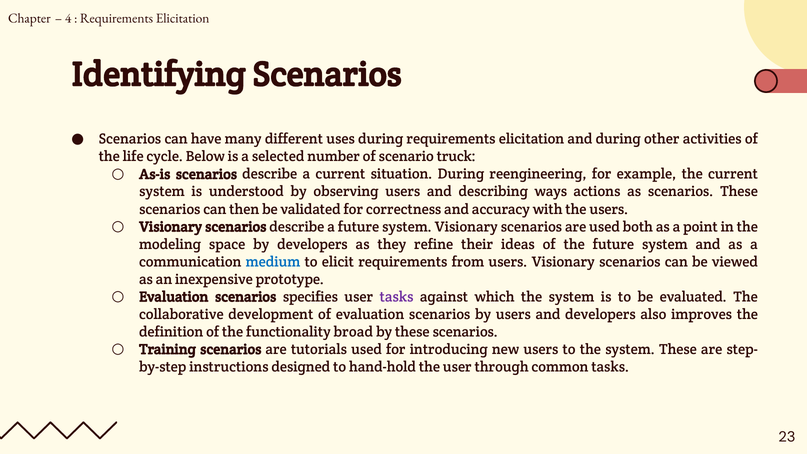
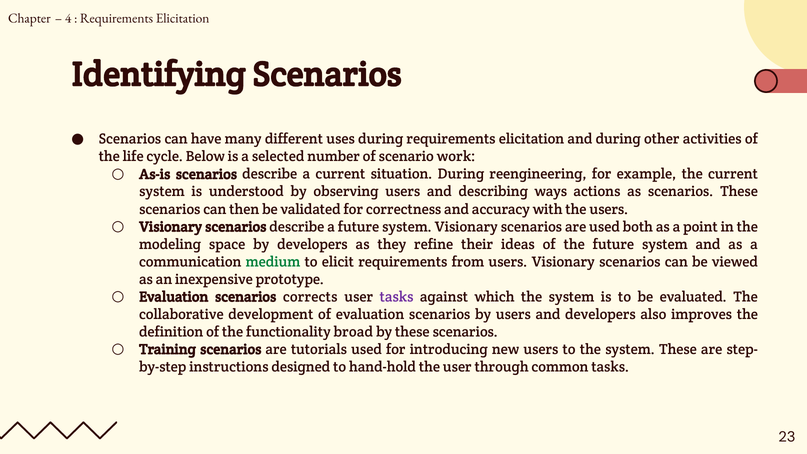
truck: truck -> work
medium colour: blue -> green
specifies: specifies -> corrects
